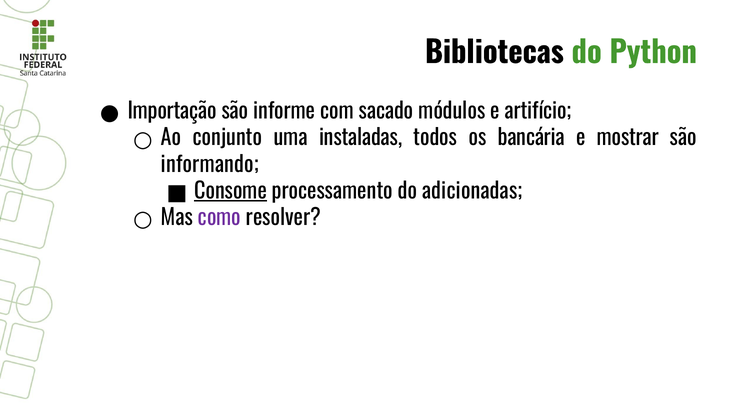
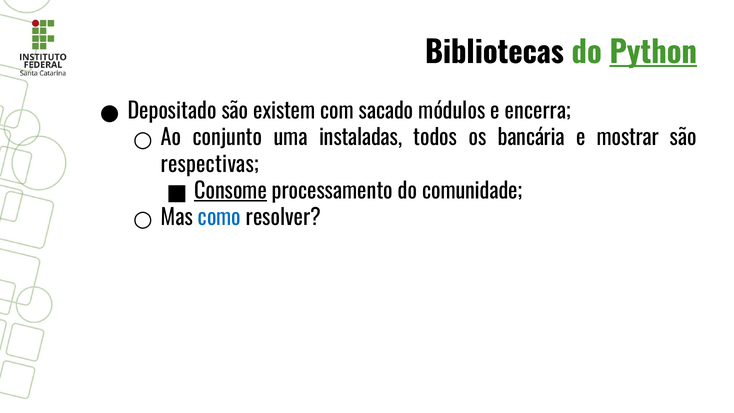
Python underline: none -> present
Importação: Importação -> Depositado
informe: informe -> existem
artifício: artifício -> encerra
informando: informando -> respectivas
adicionadas: adicionadas -> comunidade
como colour: purple -> blue
